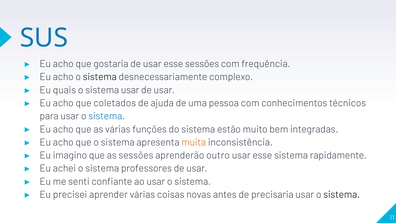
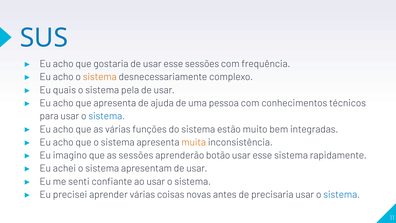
sistema at (100, 77) colour: black -> orange
sistema usar: usar -> pela
que coletados: coletados -> apresenta
outro: outro -> botão
professores: professores -> apresentam
sistema at (342, 194) colour: black -> blue
